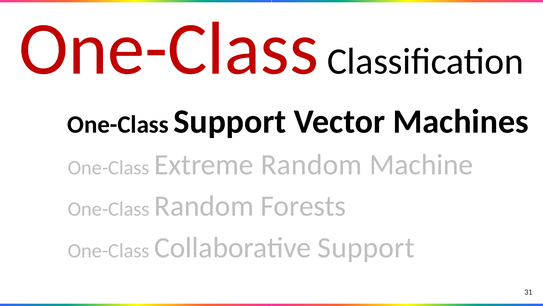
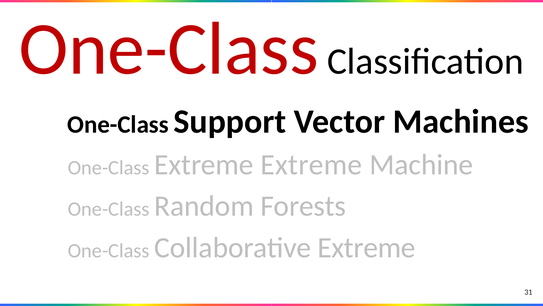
Extreme Random: Random -> Extreme
Collaborative Support: Support -> Extreme
